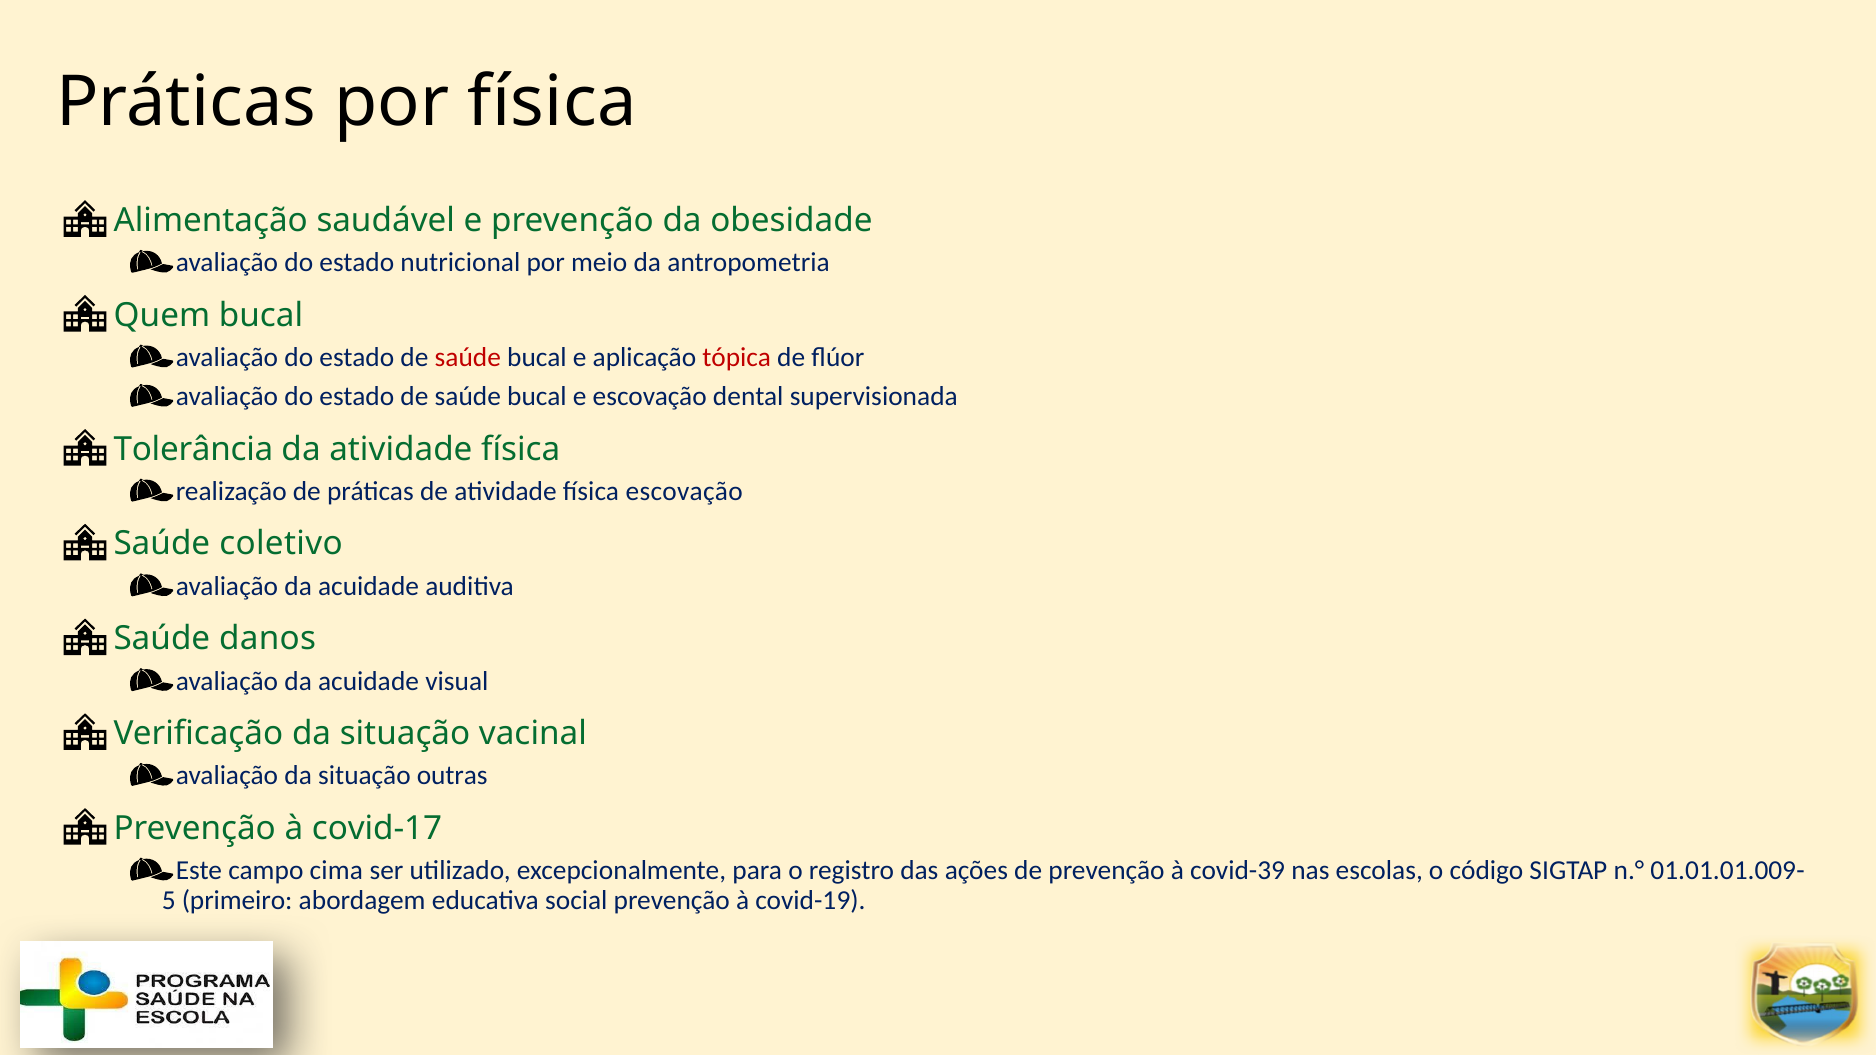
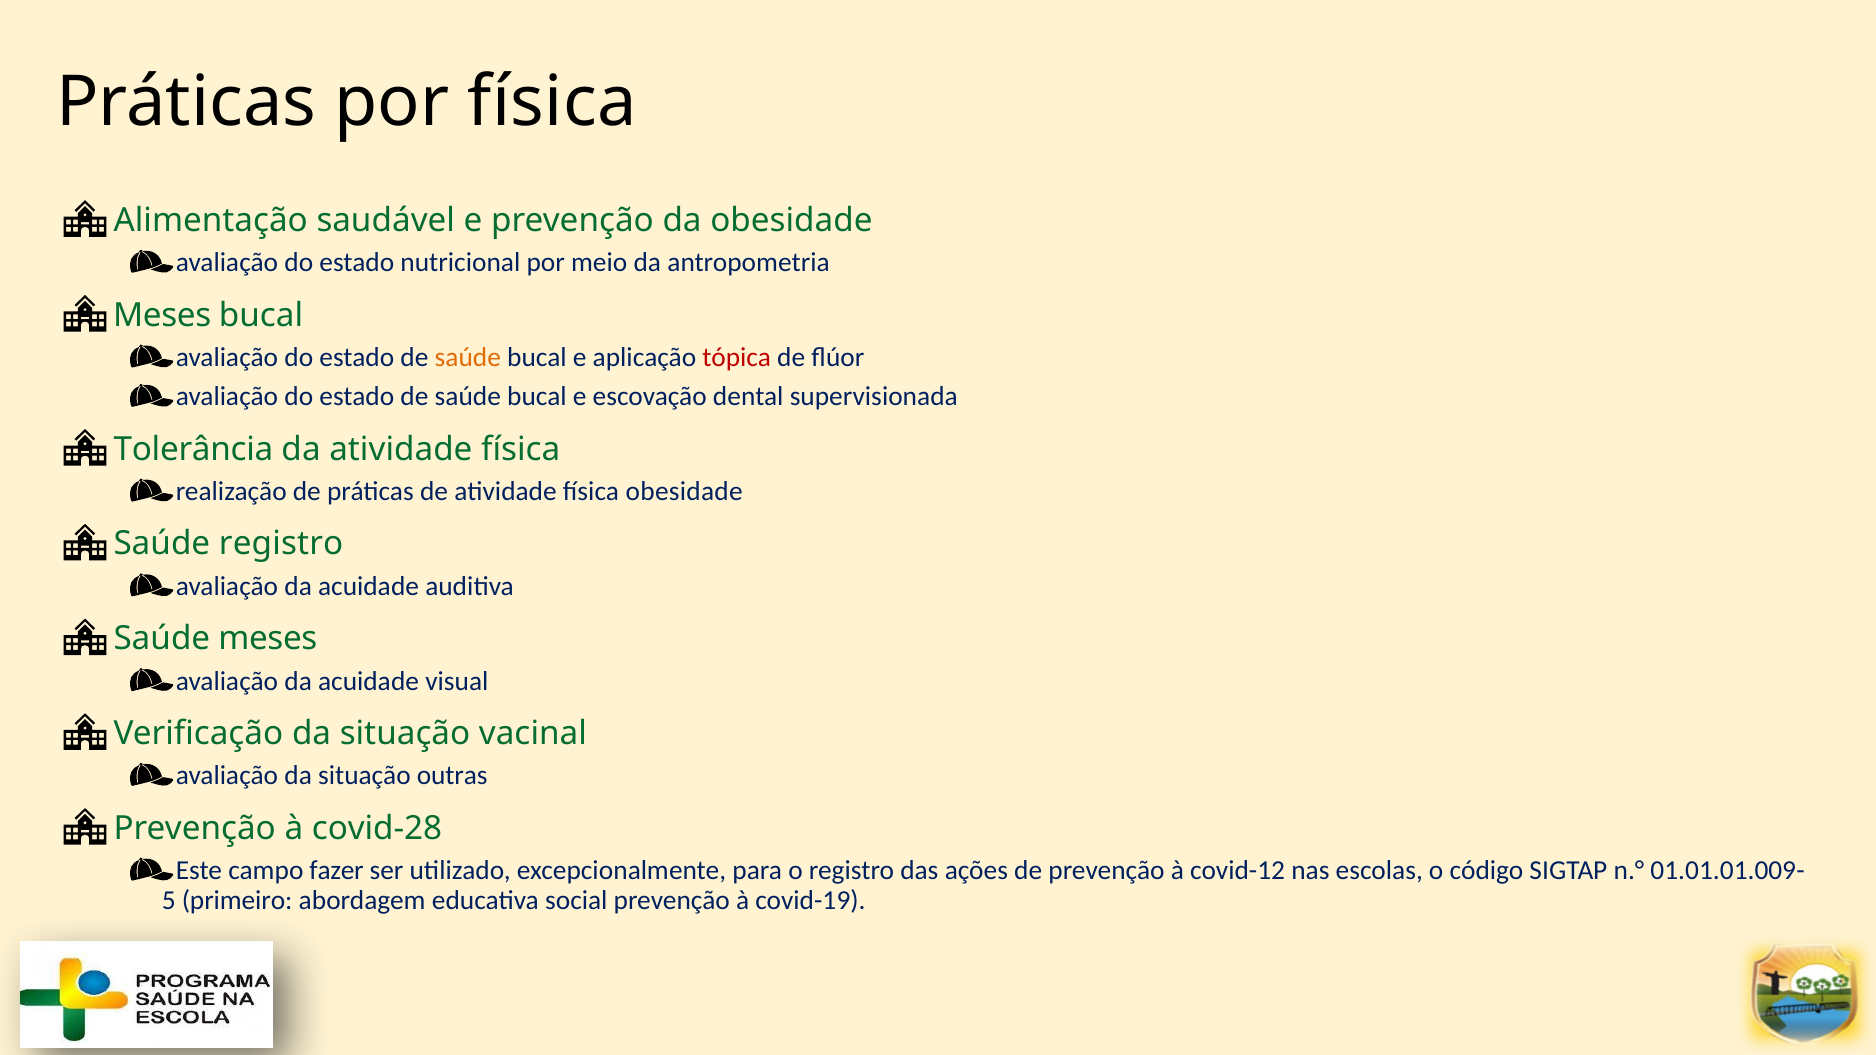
Quem at (162, 315): Quem -> Meses
saúde at (468, 358) colour: red -> orange
física escovação: escovação -> obesidade
Saúde coletivo: coletivo -> registro
Saúde danos: danos -> meses
covid-17: covid-17 -> covid-28
cima: cima -> fazer
covid-39: covid-39 -> covid-12
